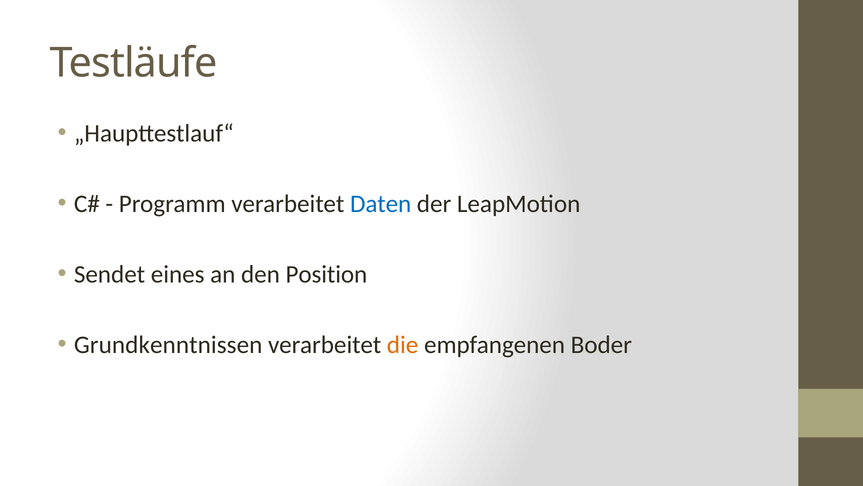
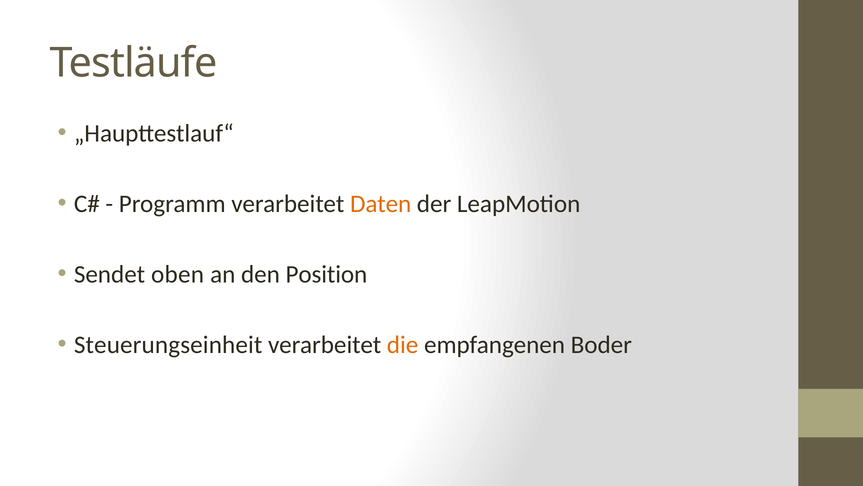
Daten colour: blue -> orange
eines: eines -> oben
Grundkenntnissen: Grundkenntnissen -> Steuerungseinheit
